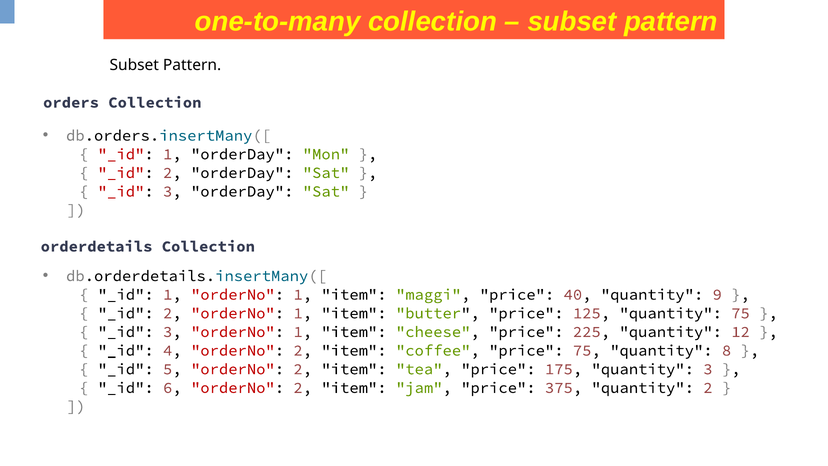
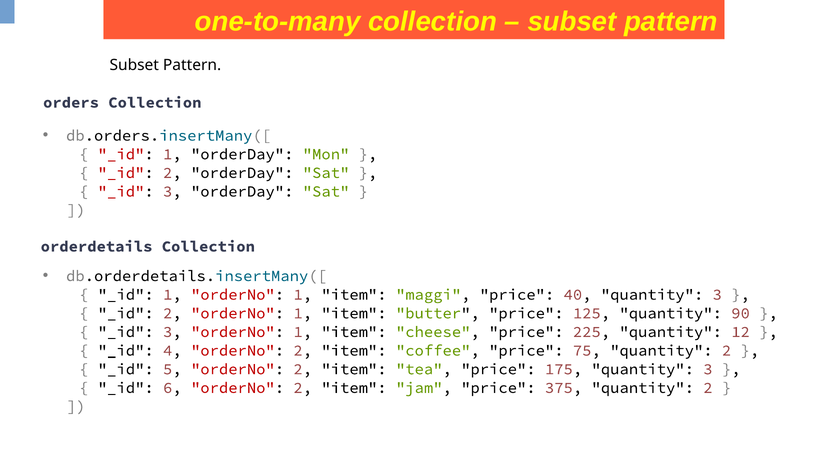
40 quantity 9: 9 -> 3
quantity 75: 75 -> 90
75 quantity 8: 8 -> 2
